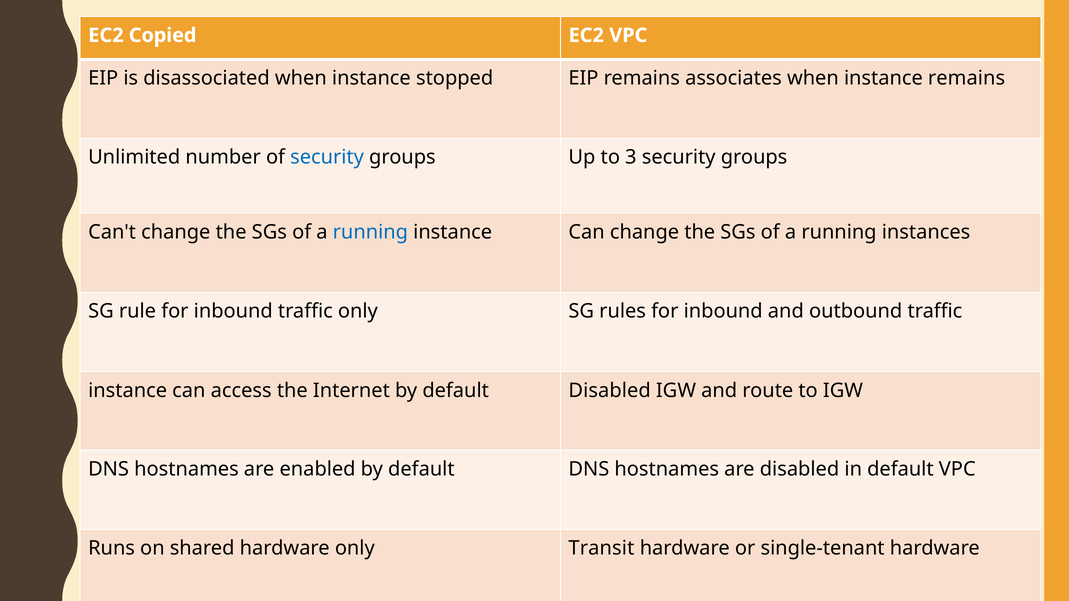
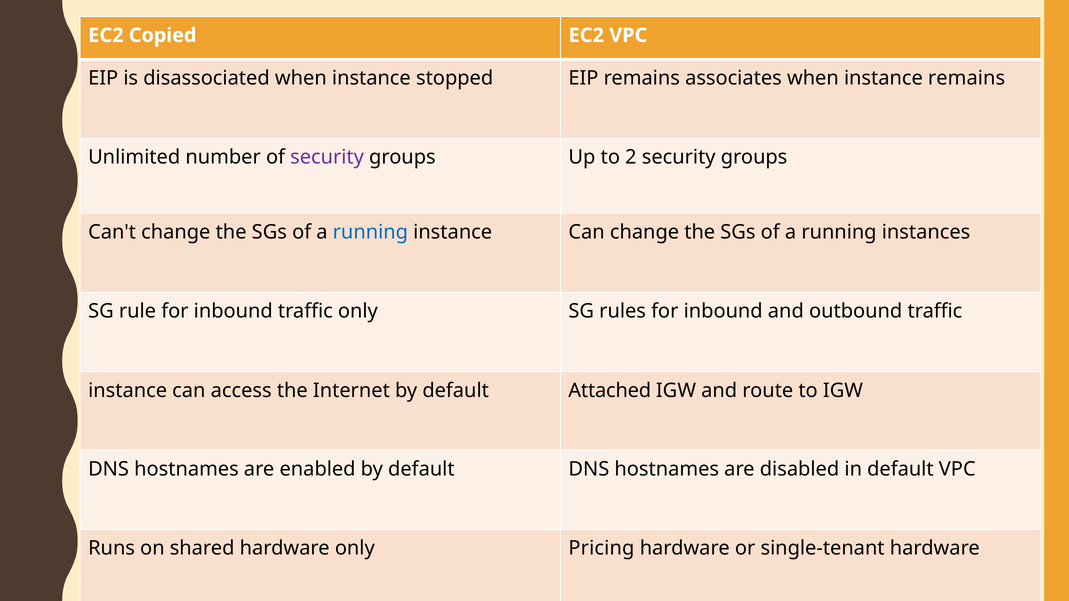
security at (327, 157) colour: blue -> purple
3: 3 -> 2
default Disabled: Disabled -> Attached
Transit: Transit -> Pricing
